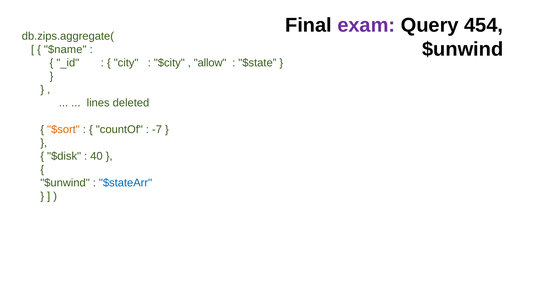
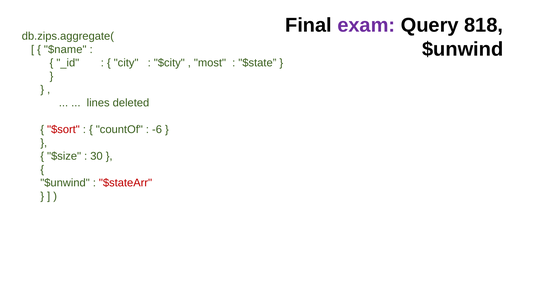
454: 454 -> 818
allow: allow -> most
$sort colour: orange -> red
-7: -7 -> -6
$disk: $disk -> $size
40: 40 -> 30
$stateArr colour: blue -> red
